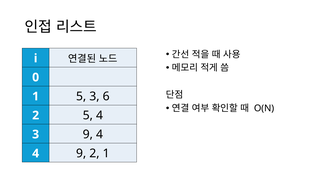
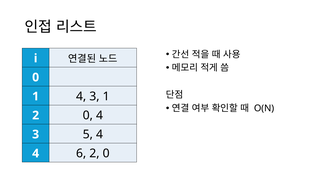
5 at (81, 97): 5 -> 4
3 6: 6 -> 1
5 at (88, 116): 5 -> 0
9 at (88, 135): 9 -> 5
4 9: 9 -> 6
1 at (106, 154): 1 -> 0
